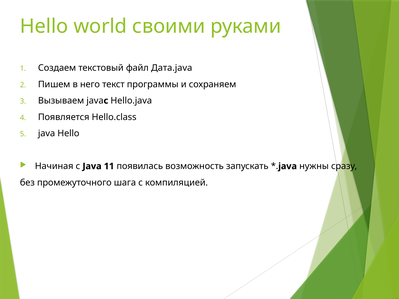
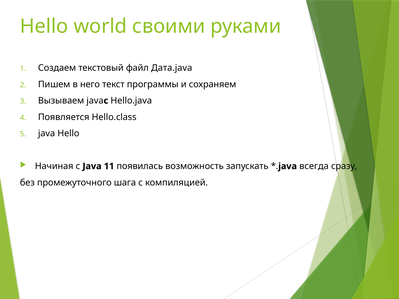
нужны: нужны -> всегда
